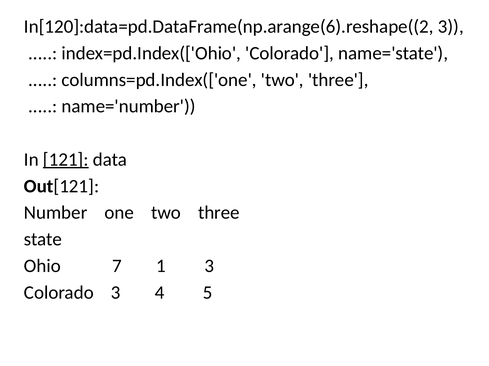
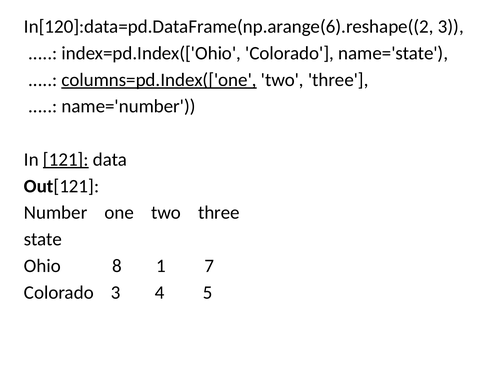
columns=pd.Index(['one underline: none -> present
7: 7 -> 8
1 3: 3 -> 7
